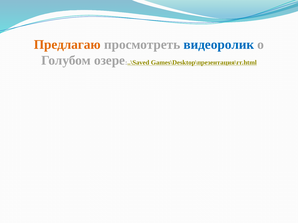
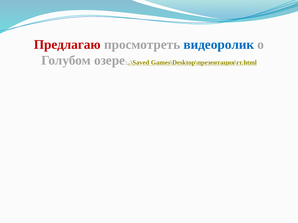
Предлагаю colour: orange -> red
